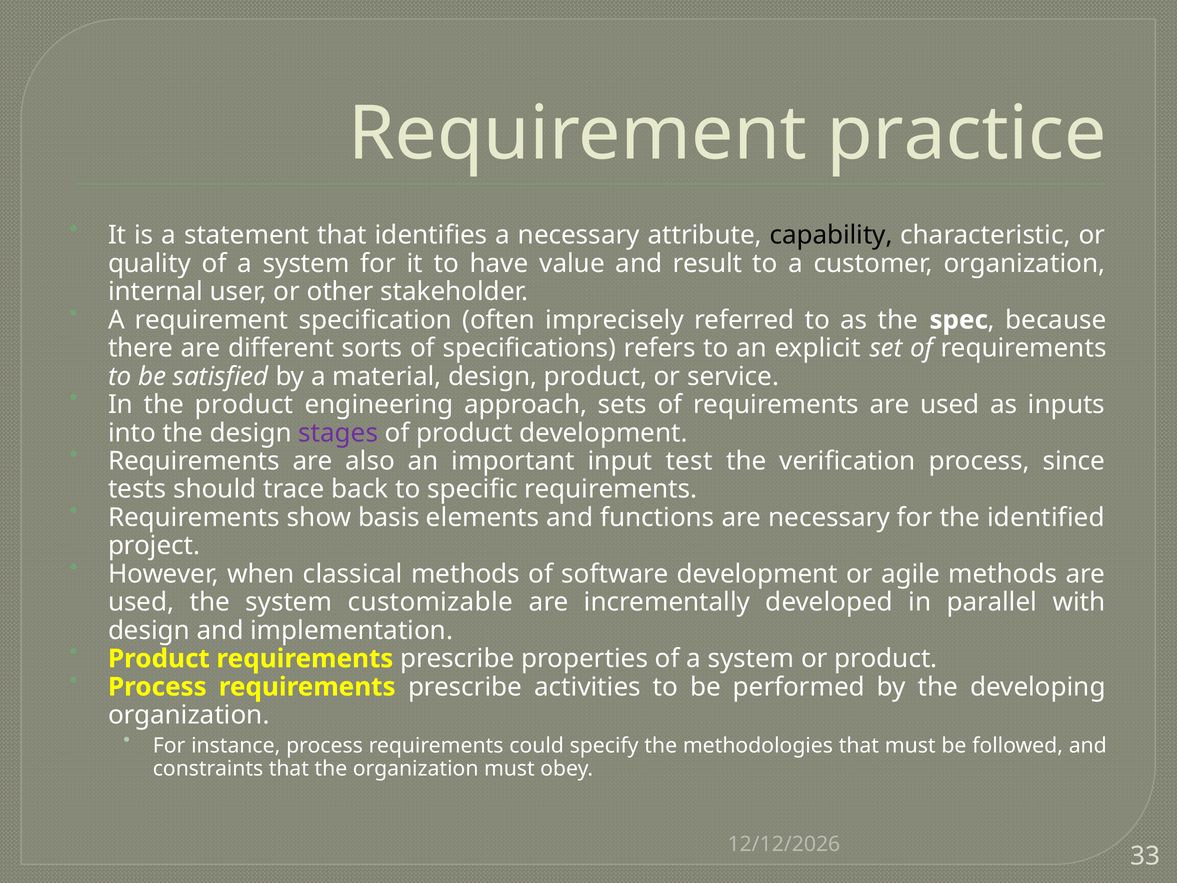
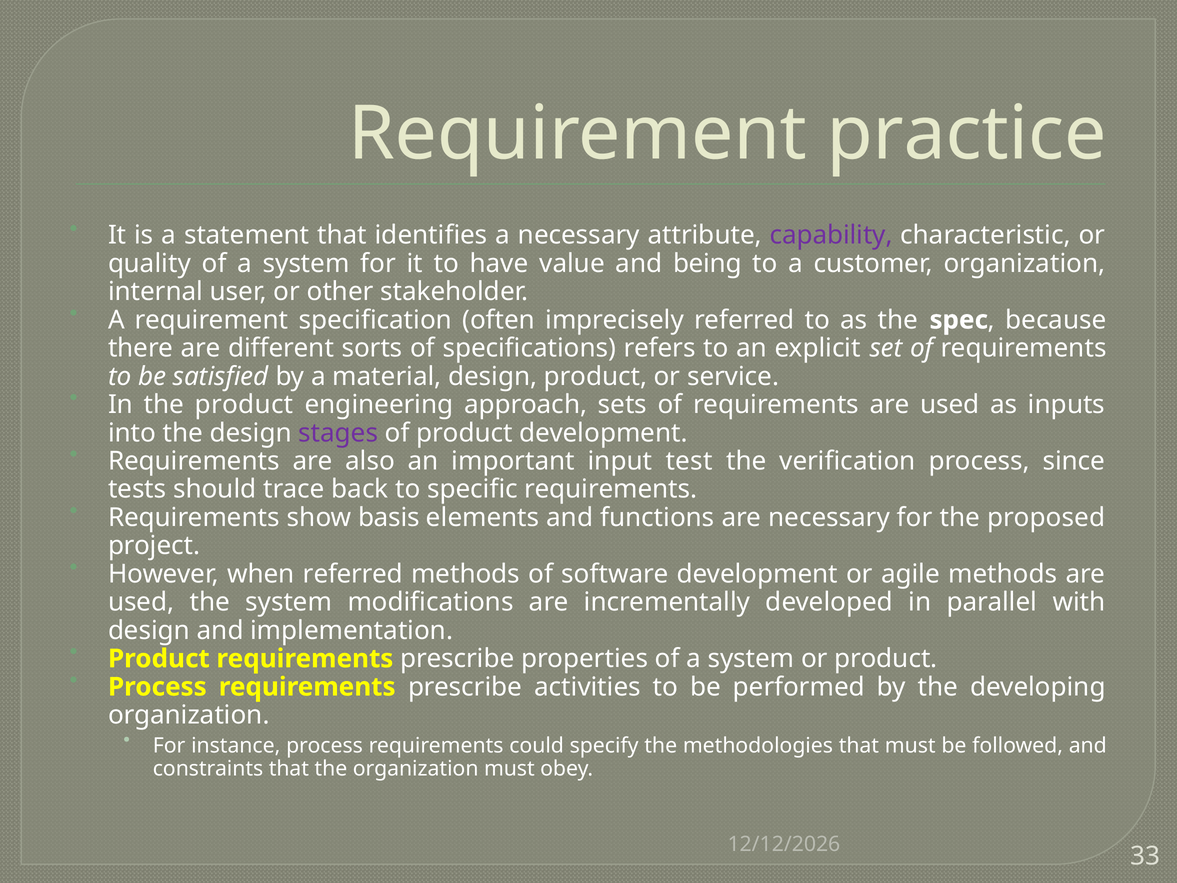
capability colour: black -> purple
result: result -> being
identified: identified -> proposed
when classical: classical -> referred
customizable: customizable -> modifications
